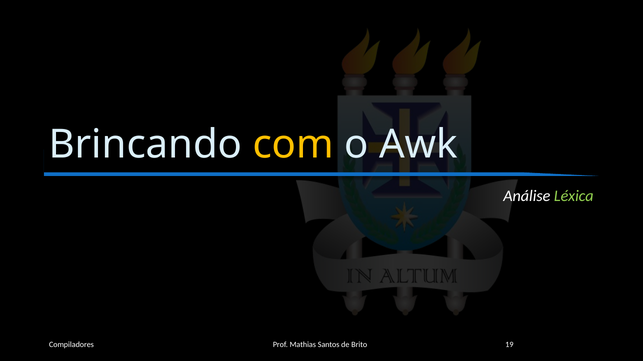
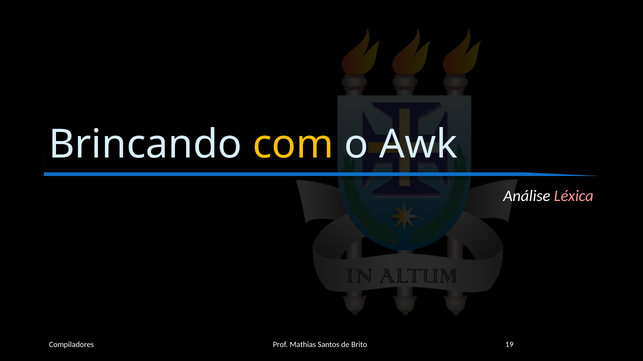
Léxica colour: light green -> pink
